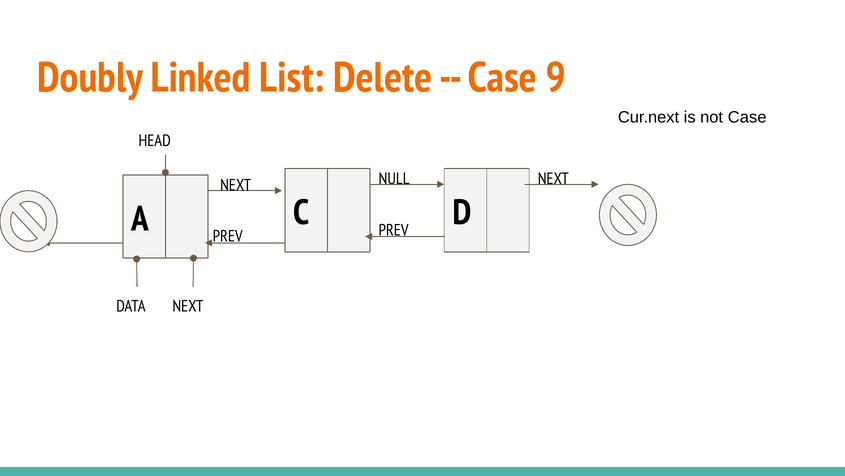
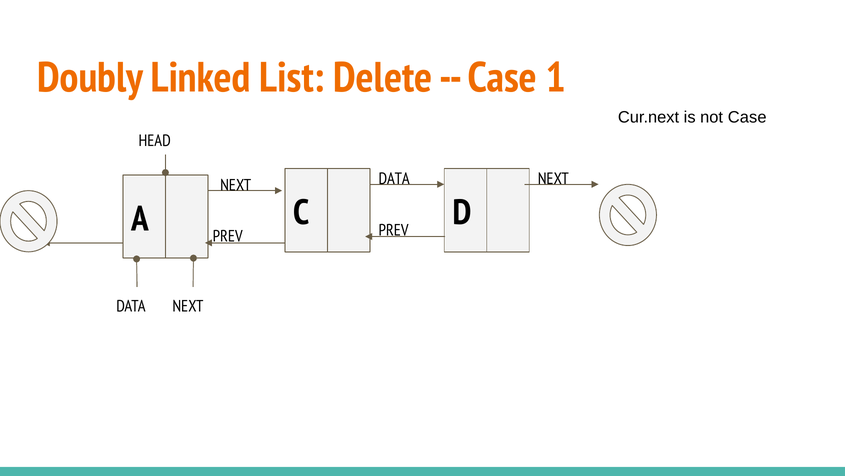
9: 9 -> 1
NULL at (394, 179): NULL -> DATA
